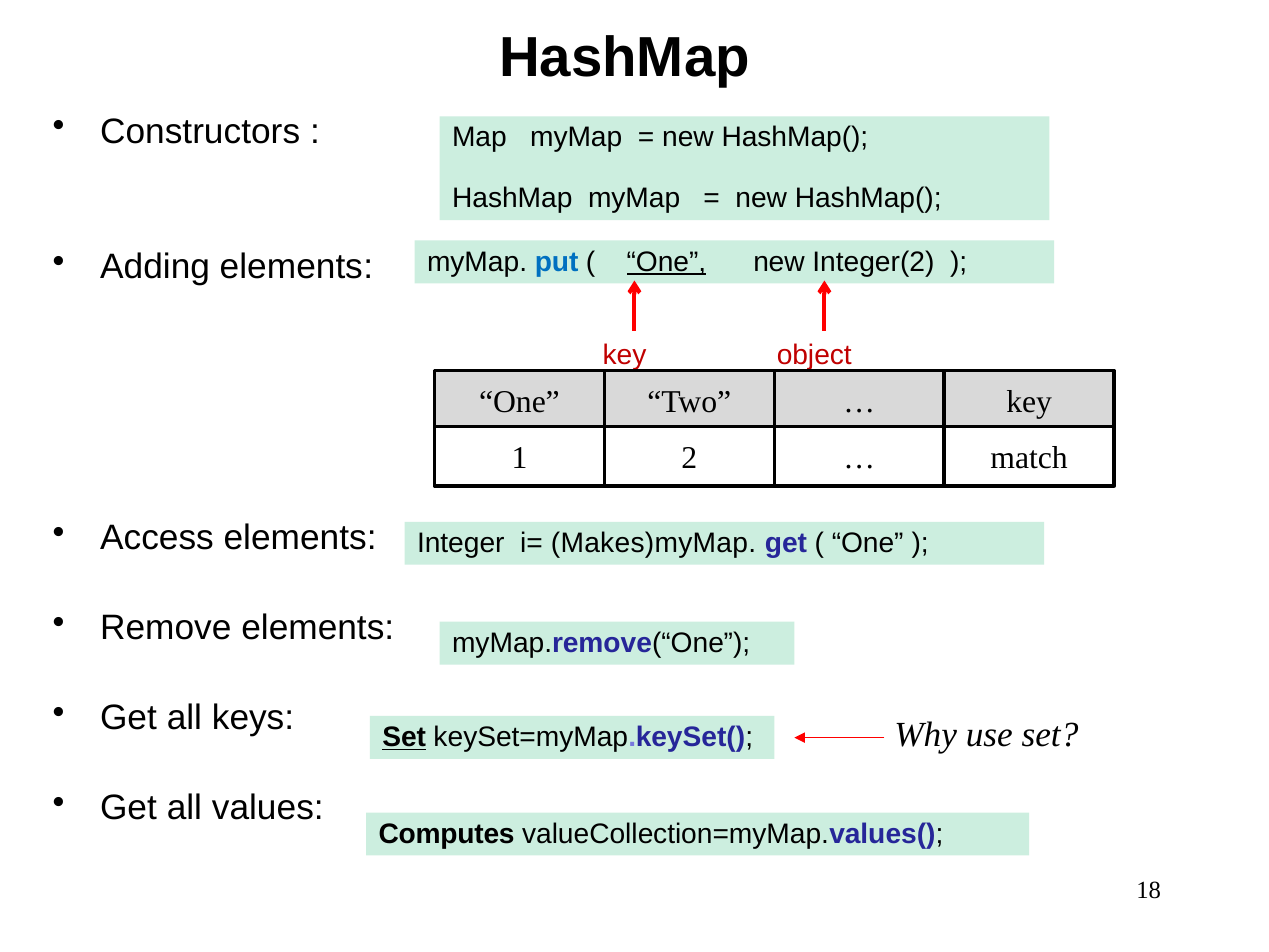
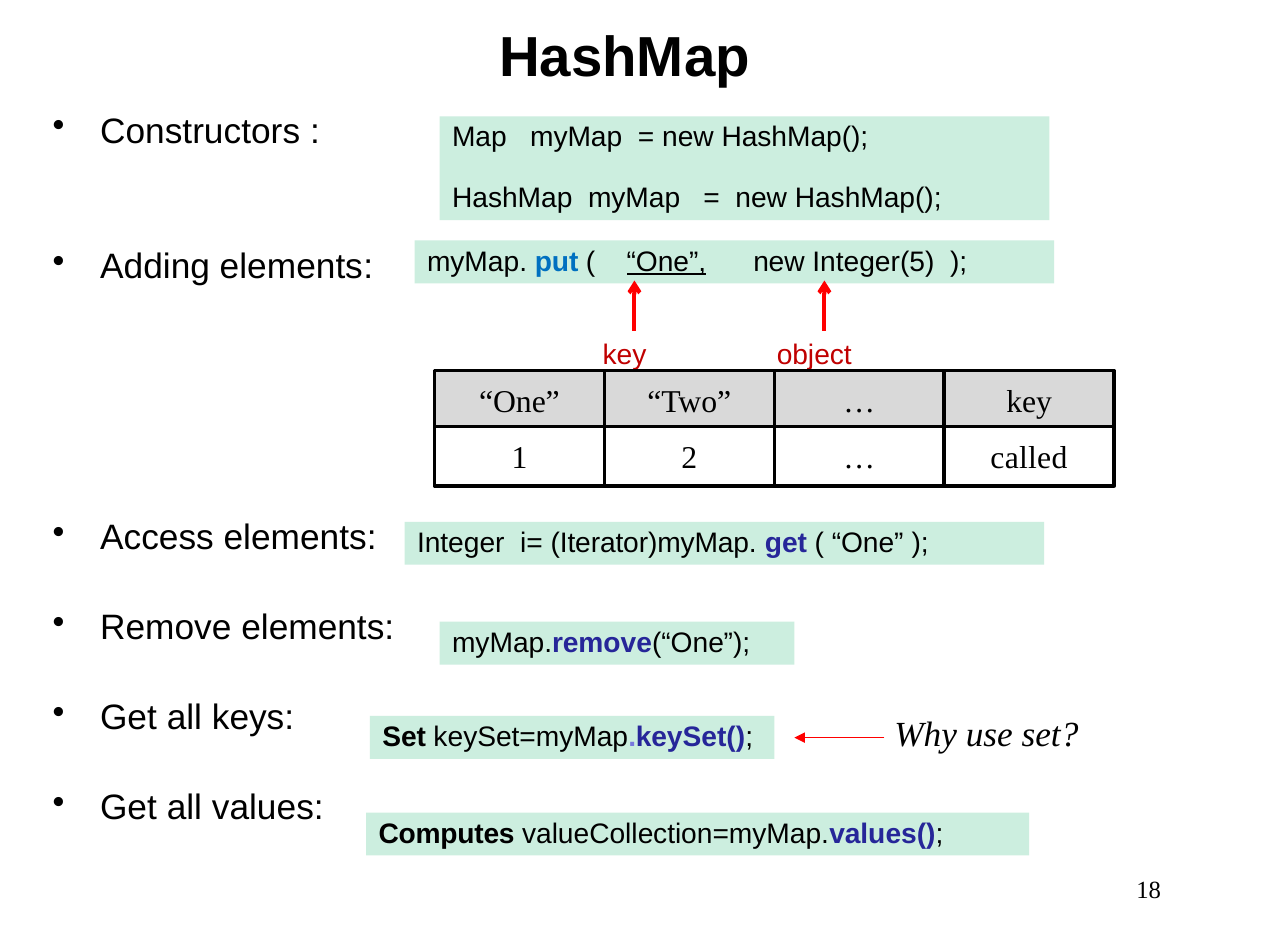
Integer(2: Integer(2 -> Integer(5
match: match -> called
Makes)myMap: Makes)myMap -> Iterator)myMap
Set at (404, 737) underline: present -> none
